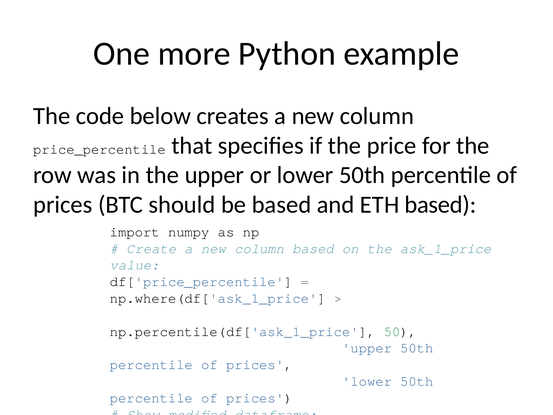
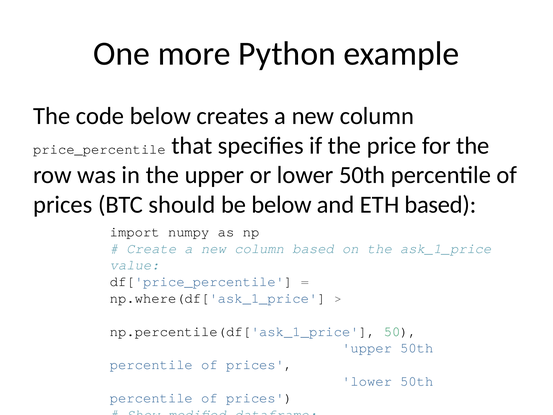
be based: based -> below
